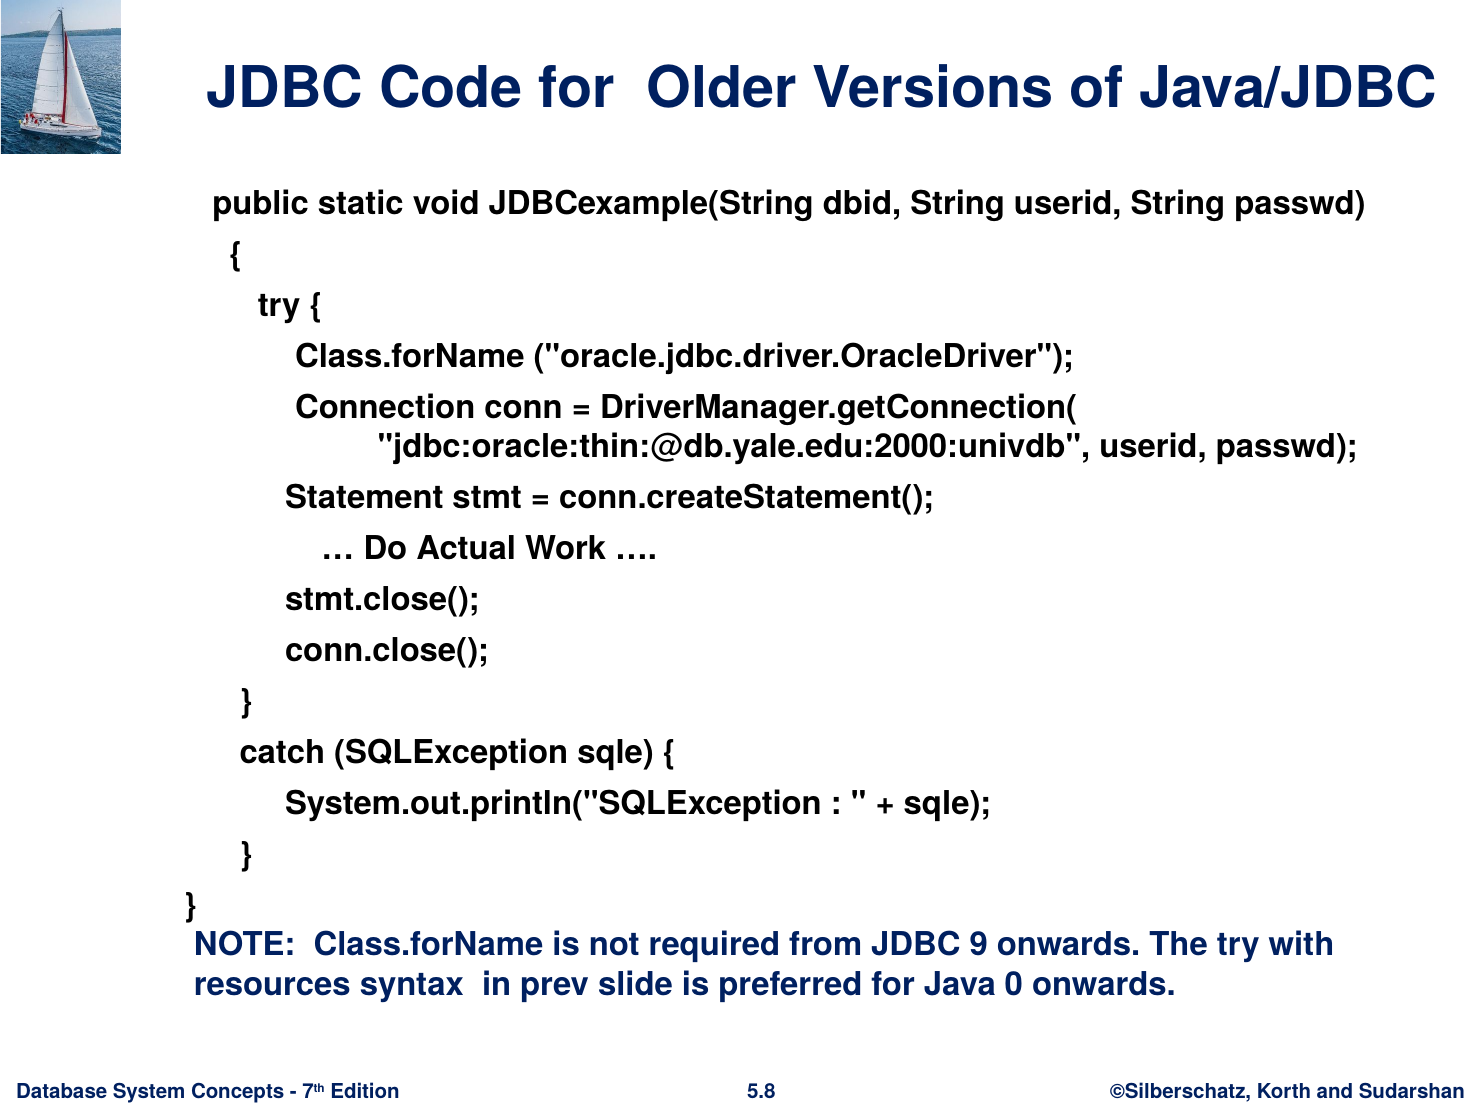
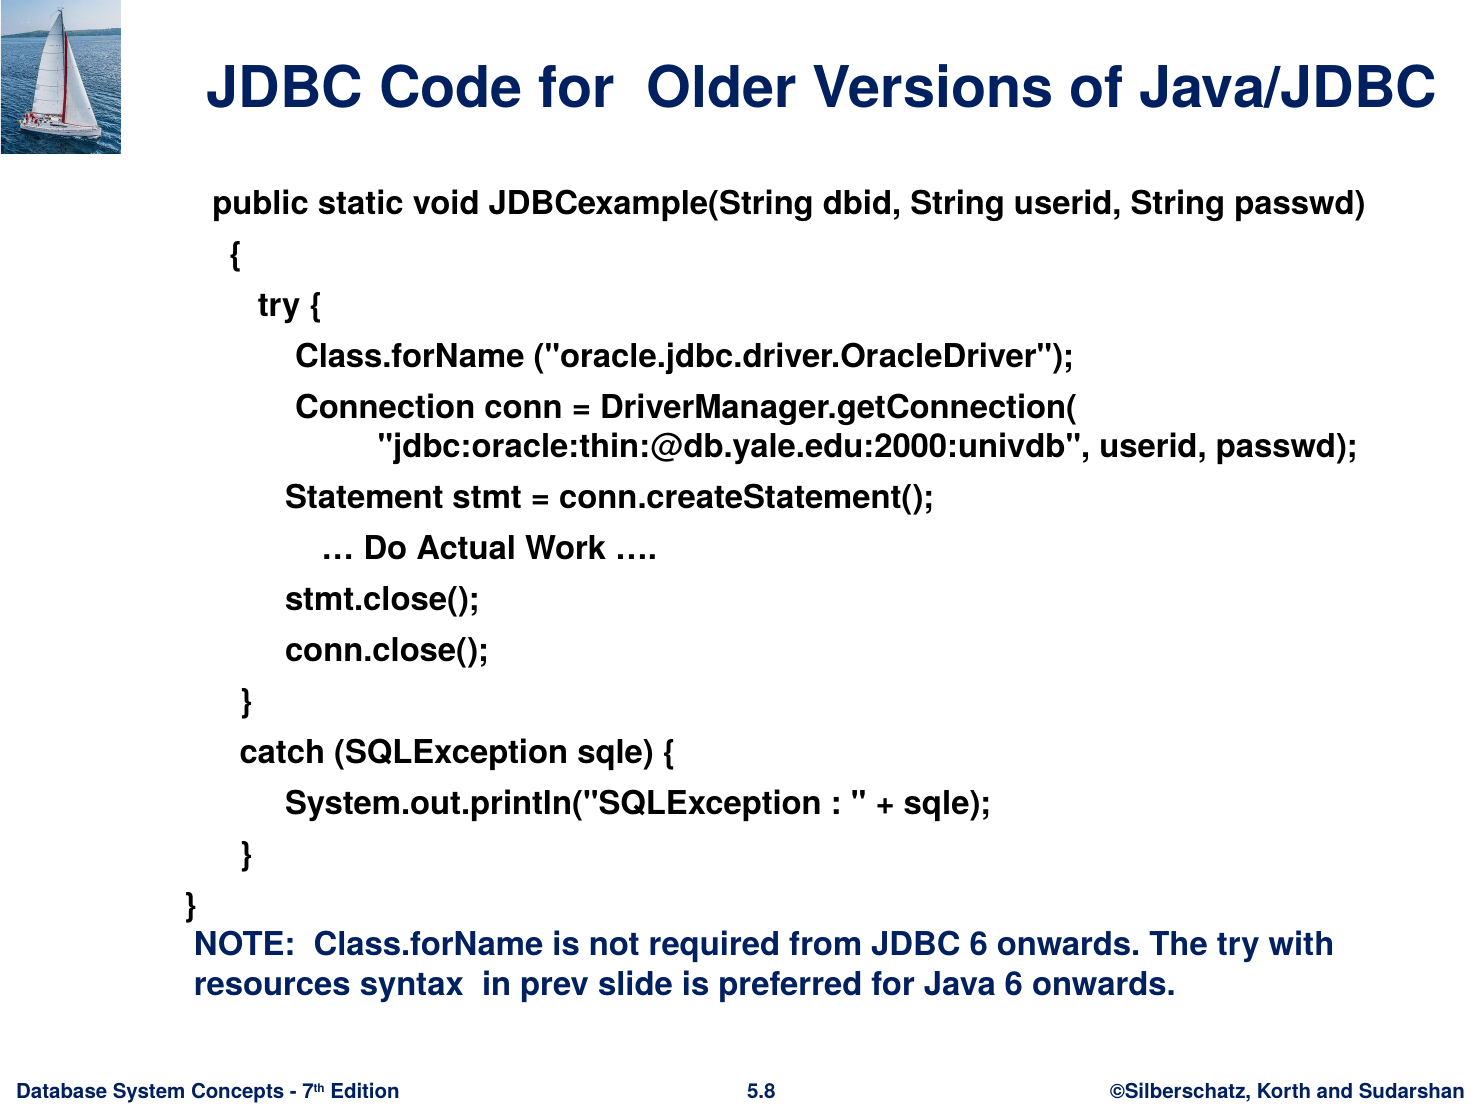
JDBC 9: 9 -> 6
Java 0: 0 -> 6
